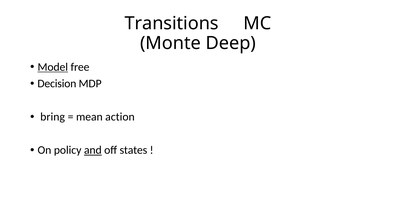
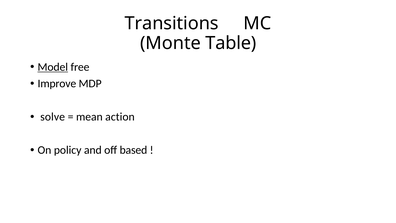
Deep: Deep -> Table
Decision: Decision -> Improve
bring: bring -> solve
and underline: present -> none
states: states -> based
